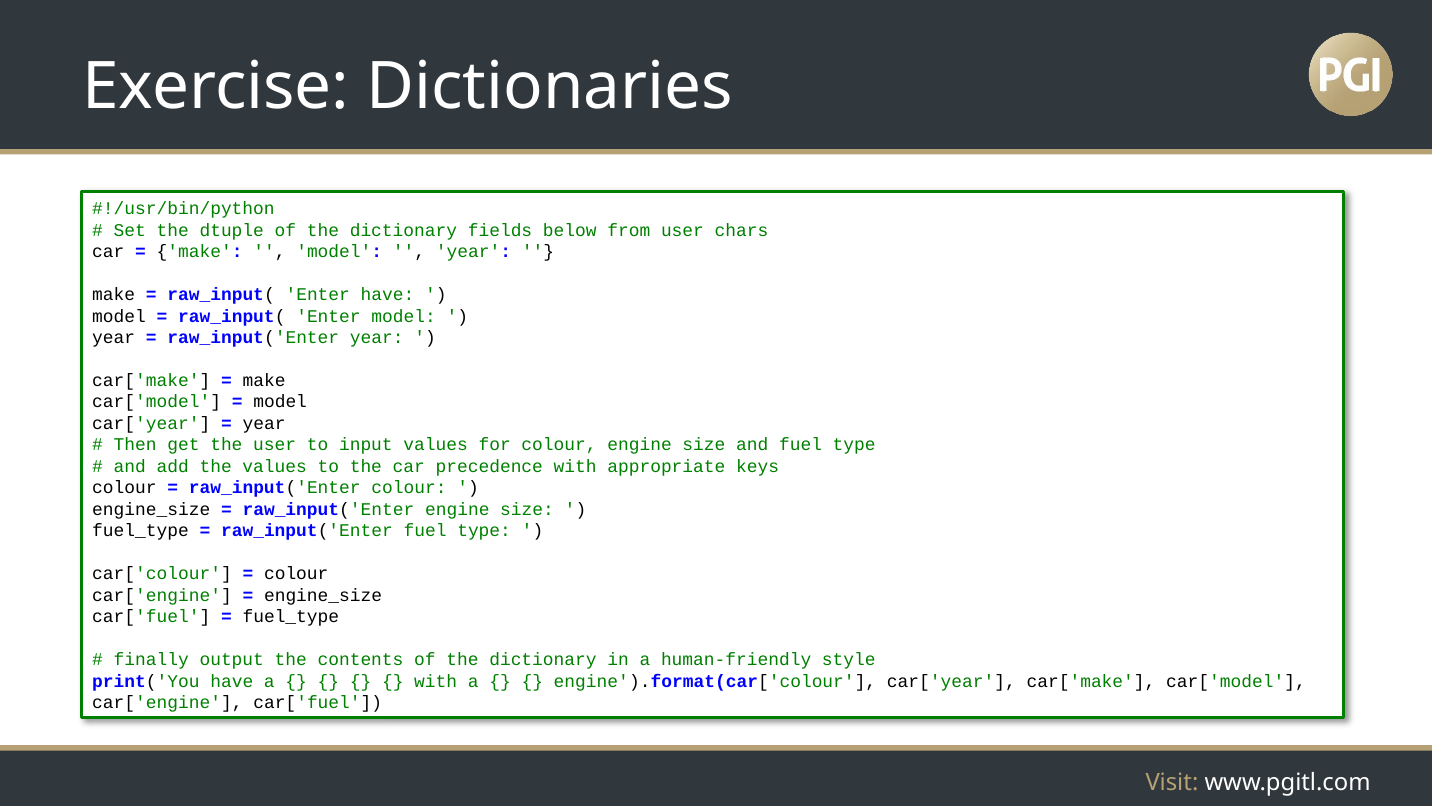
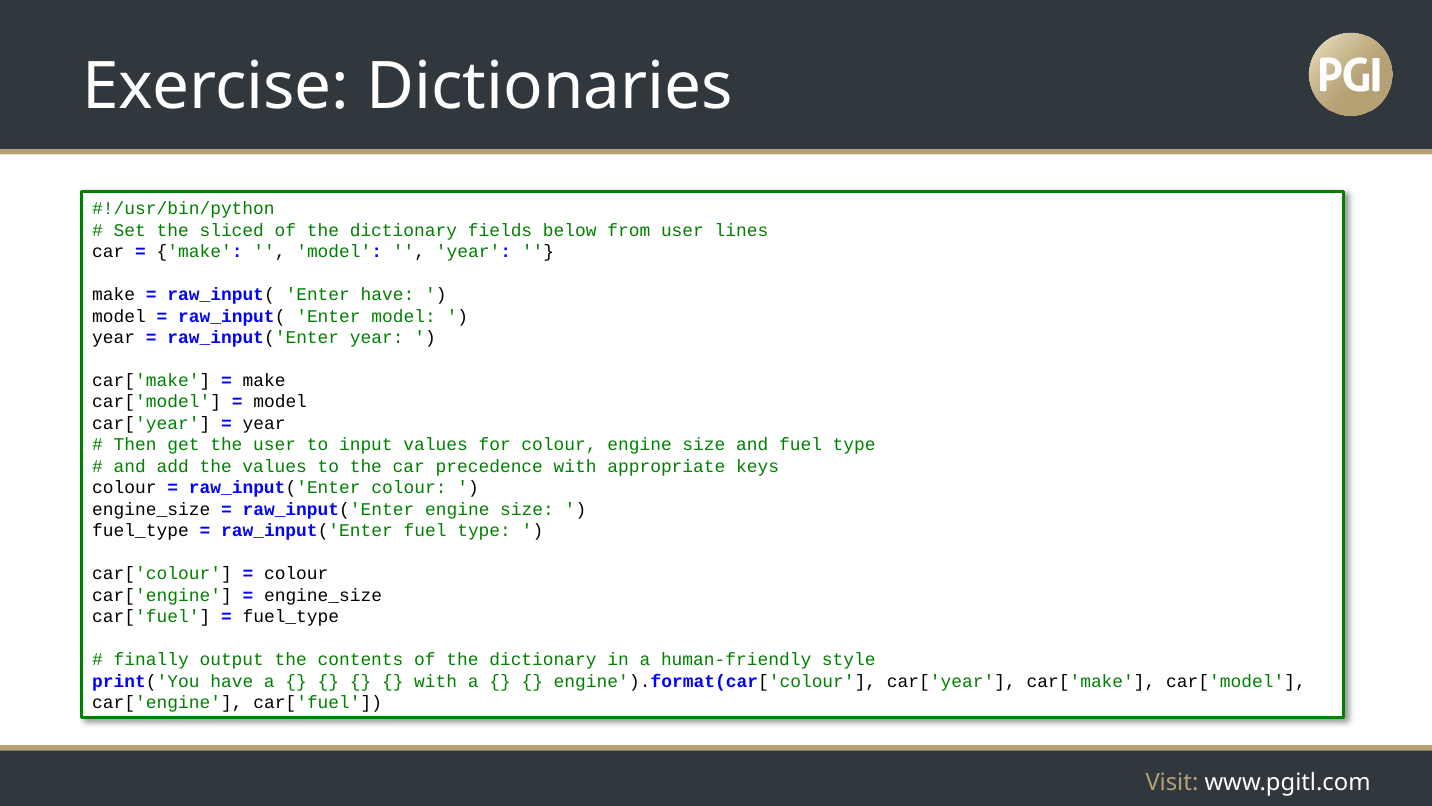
dtuple: dtuple -> sliced
chars: chars -> lines
